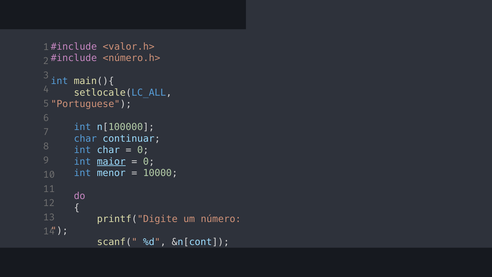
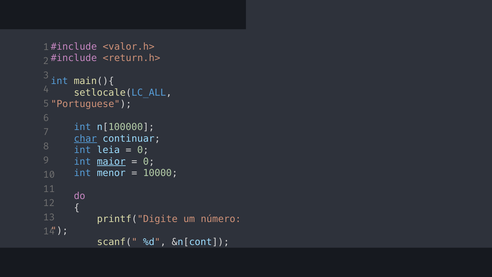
<número.h>: <número.h> -> <return.h>
char at (85, 138) underline: none -> present
int char: char -> leia
